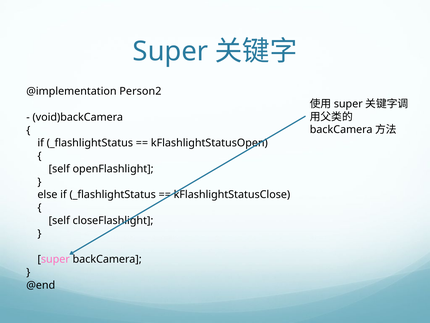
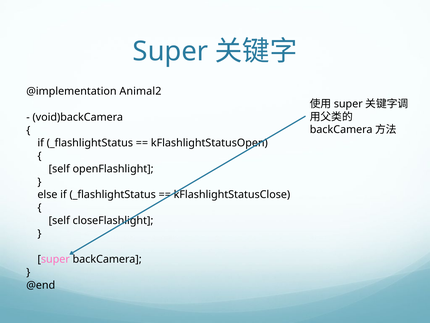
Person2: Person2 -> Animal2
